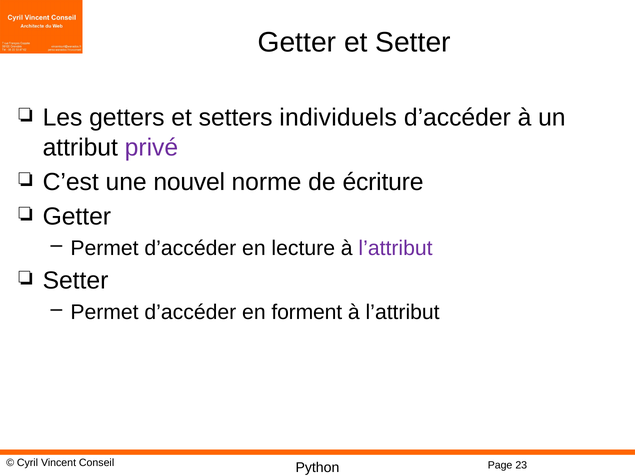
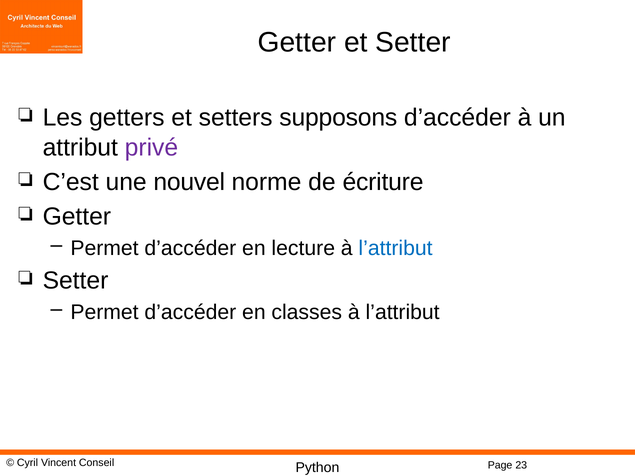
individuels: individuels -> supposons
l’attribut at (396, 248) colour: purple -> blue
forment: forment -> classes
